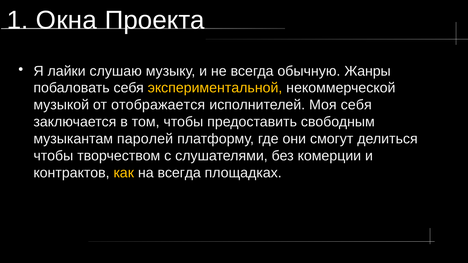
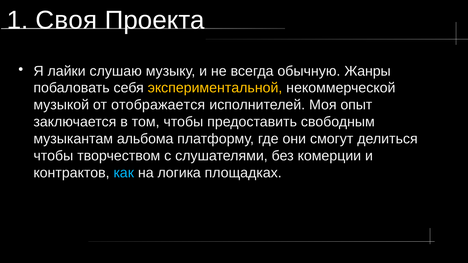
Окна: Окна -> Своя
Моя себя: себя -> опыт
паролей: паролей -> альбома
как colour: yellow -> light blue
на всегда: всегда -> логика
